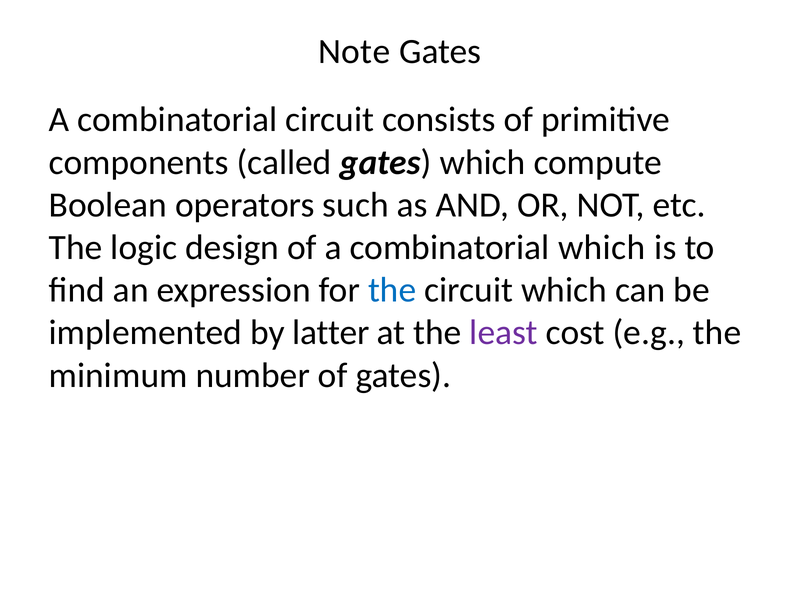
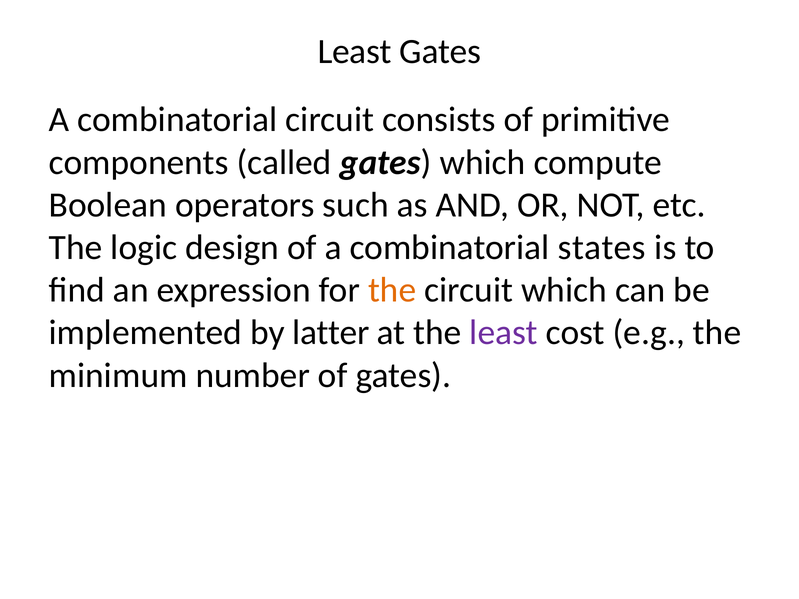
Note at (354, 52): Note -> Least
combinatorial which: which -> states
the at (392, 290) colour: blue -> orange
